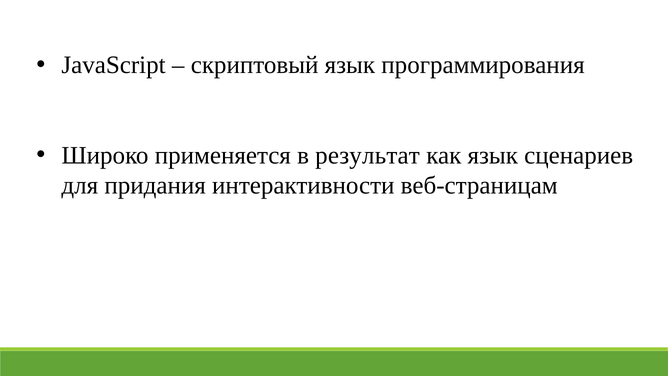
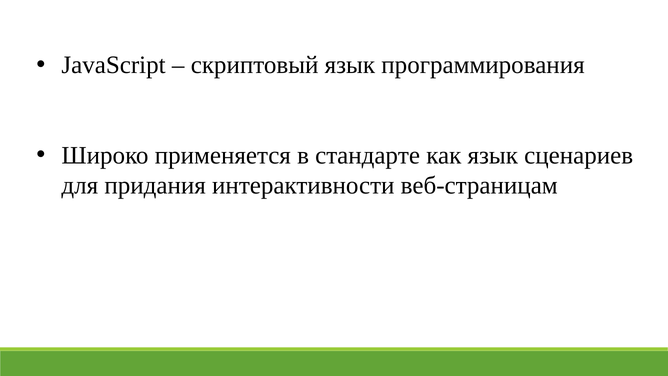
результат: результат -> стандарте
